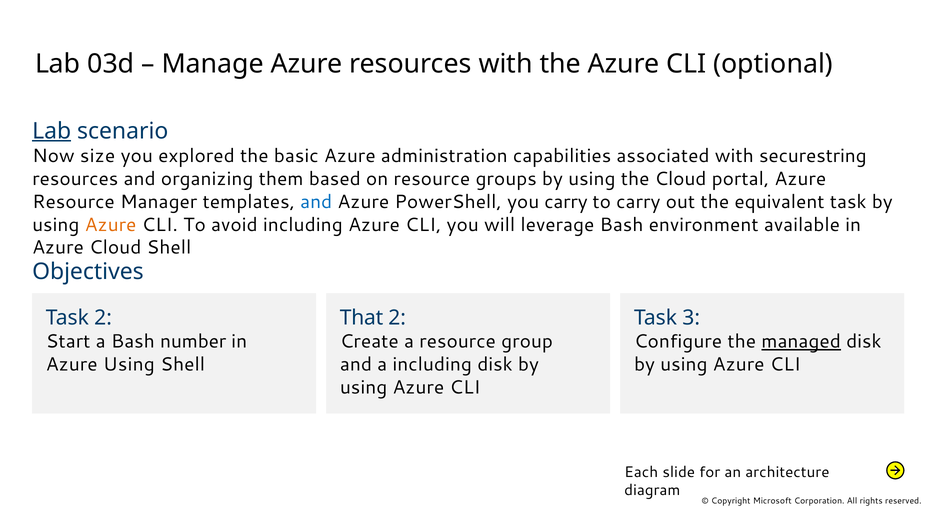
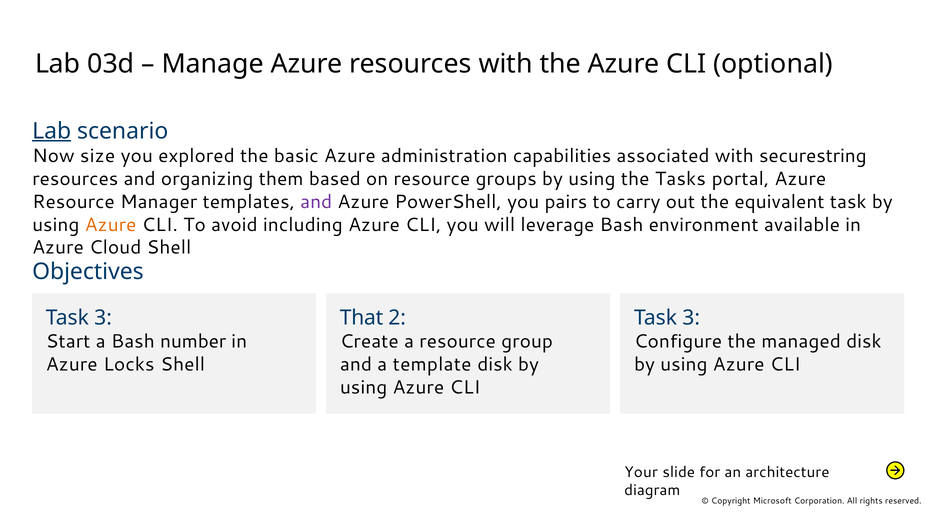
the Cloud: Cloud -> Tasks
and at (316, 202) colour: blue -> purple
you carry: carry -> pairs
2 at (103, 318): 2 -> 3
managed underline: present -> none
Azure Using: Using -> Locks
a including: including -> template
Each: Each -> Your
